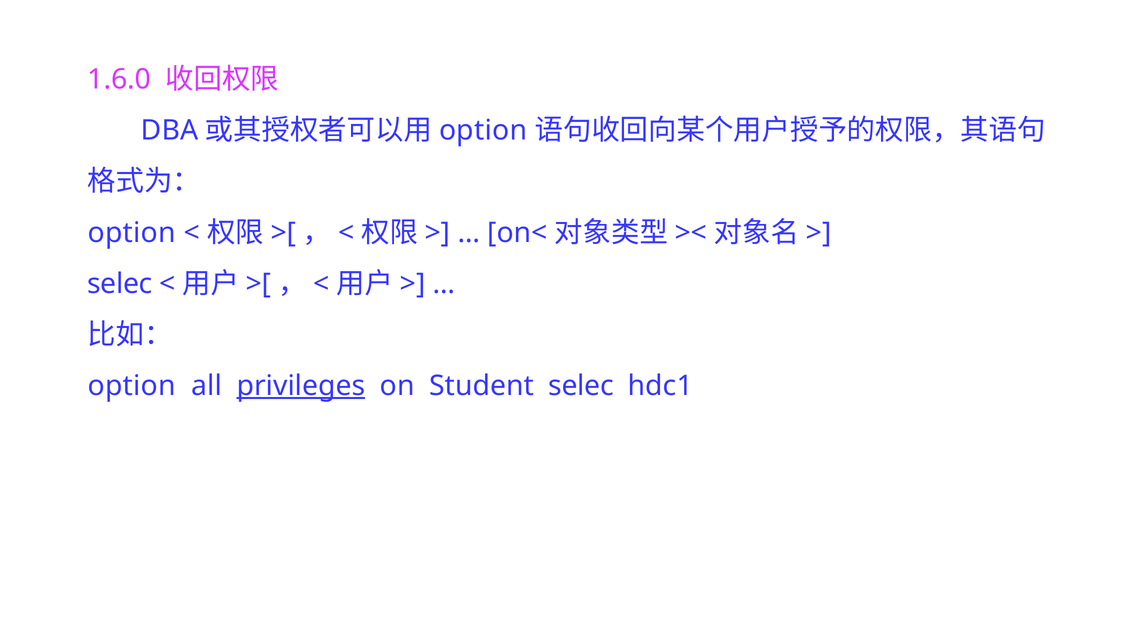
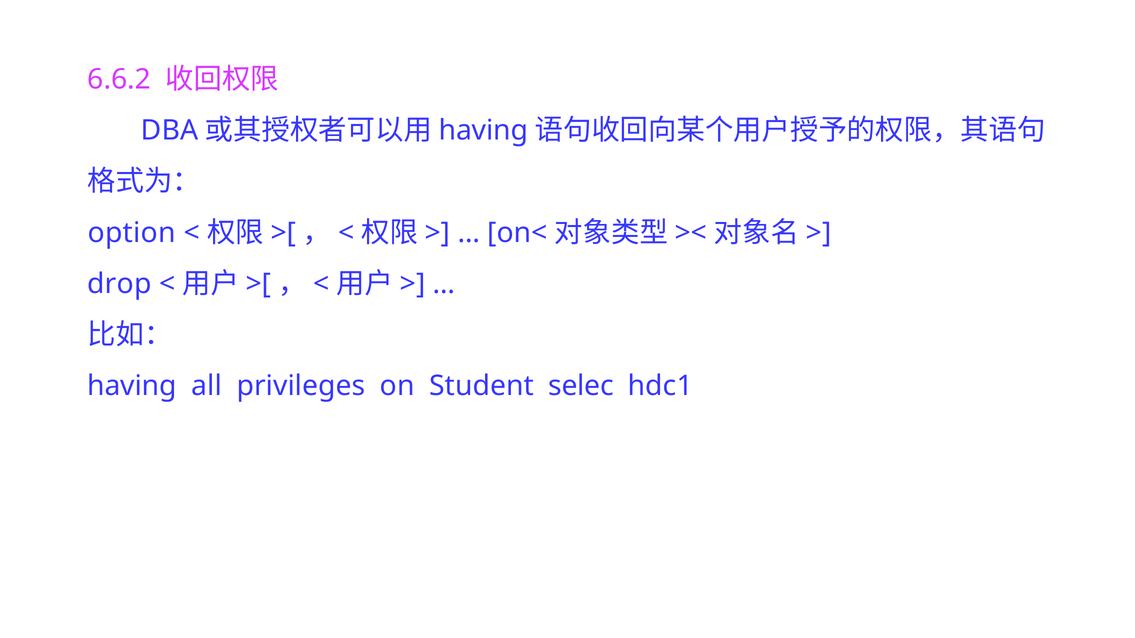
1.6.0: 1.6.0 -> 6.6.2
option at (483, 131): option -> having
selec at (120, 284): selec -> drop
option at (132, 386): option -> having
privileges underline: present -> none
